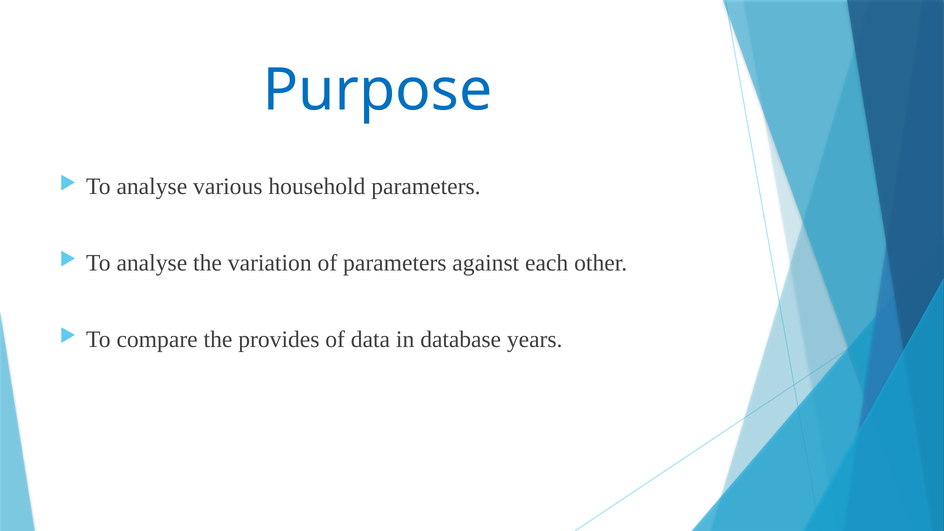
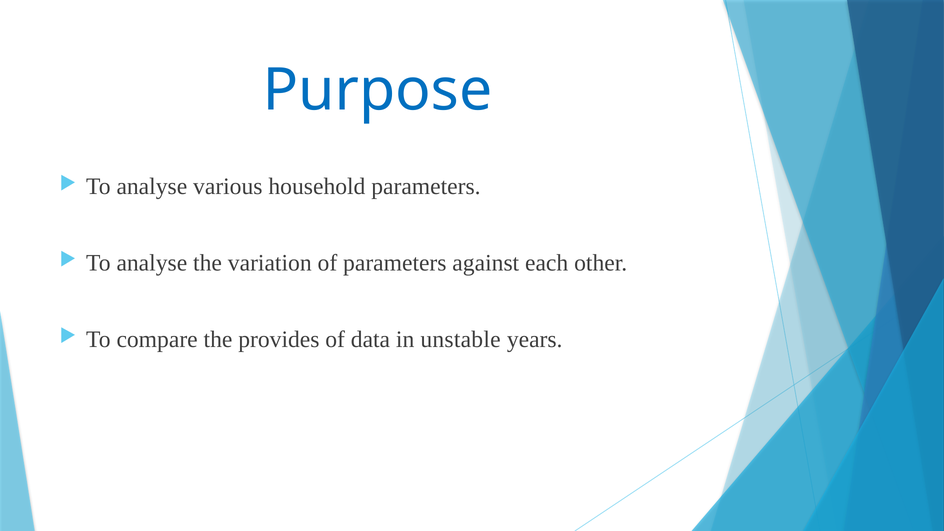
database: database -> unstable
